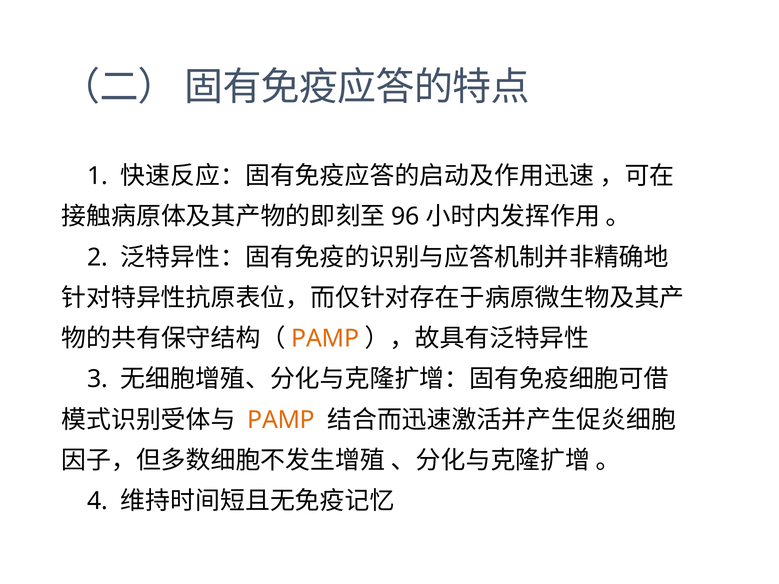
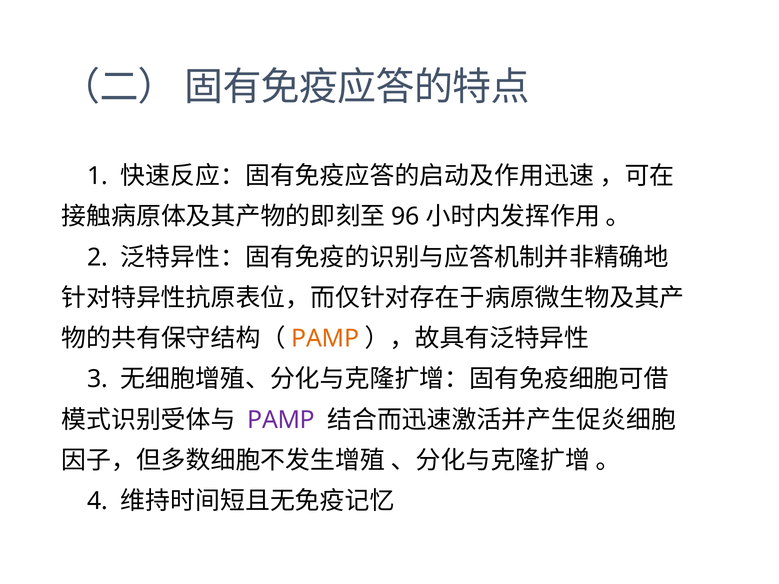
PAMP at (281, 420) colour: orange -> purple
